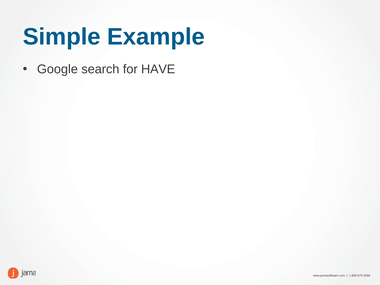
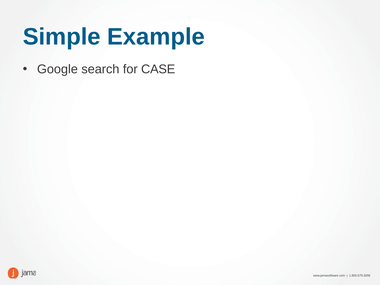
HAVE: HAVE -> CASE
